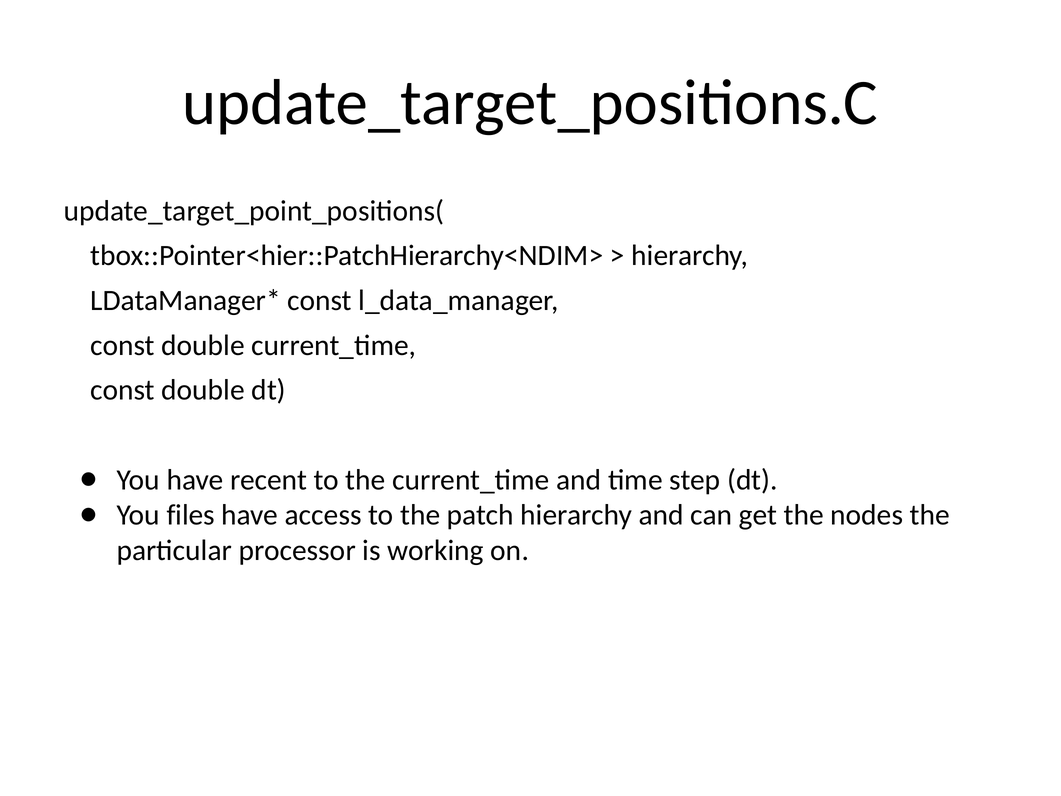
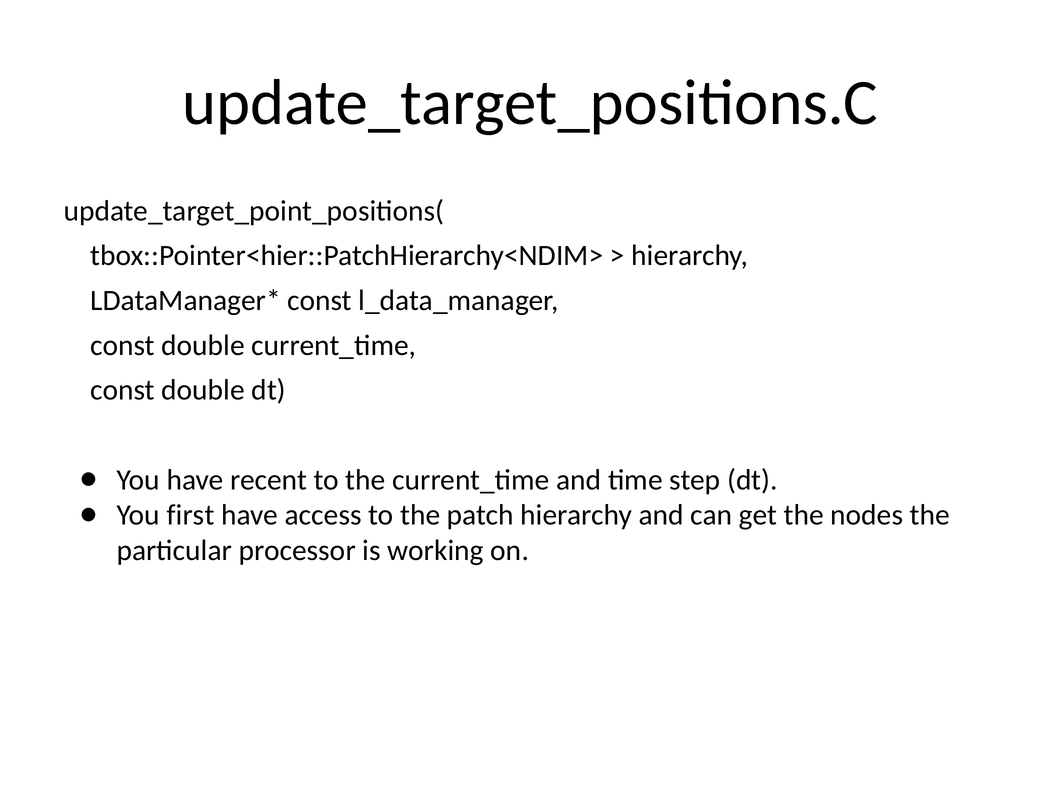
files: files -> first
